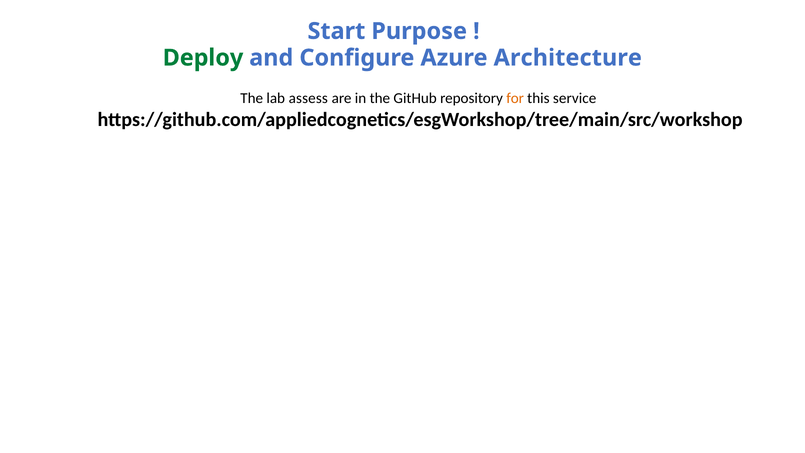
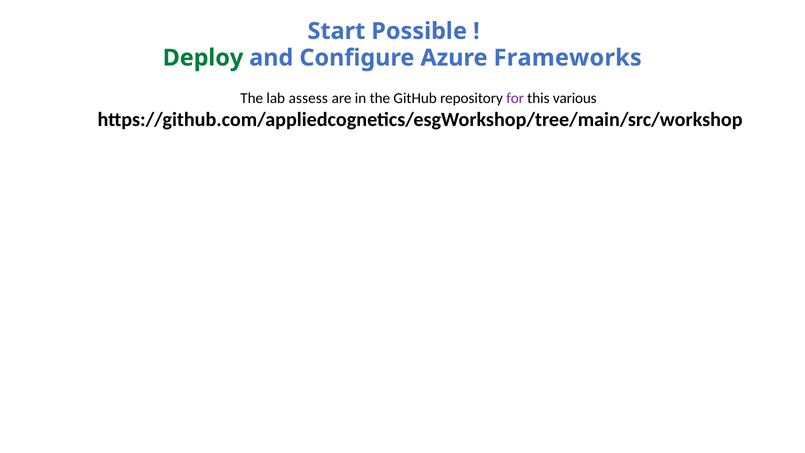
Purpose: Purpose -> Possible
Architecture: Architecture -> Frameworks
for colour: orange -> purple
service: service -> various
